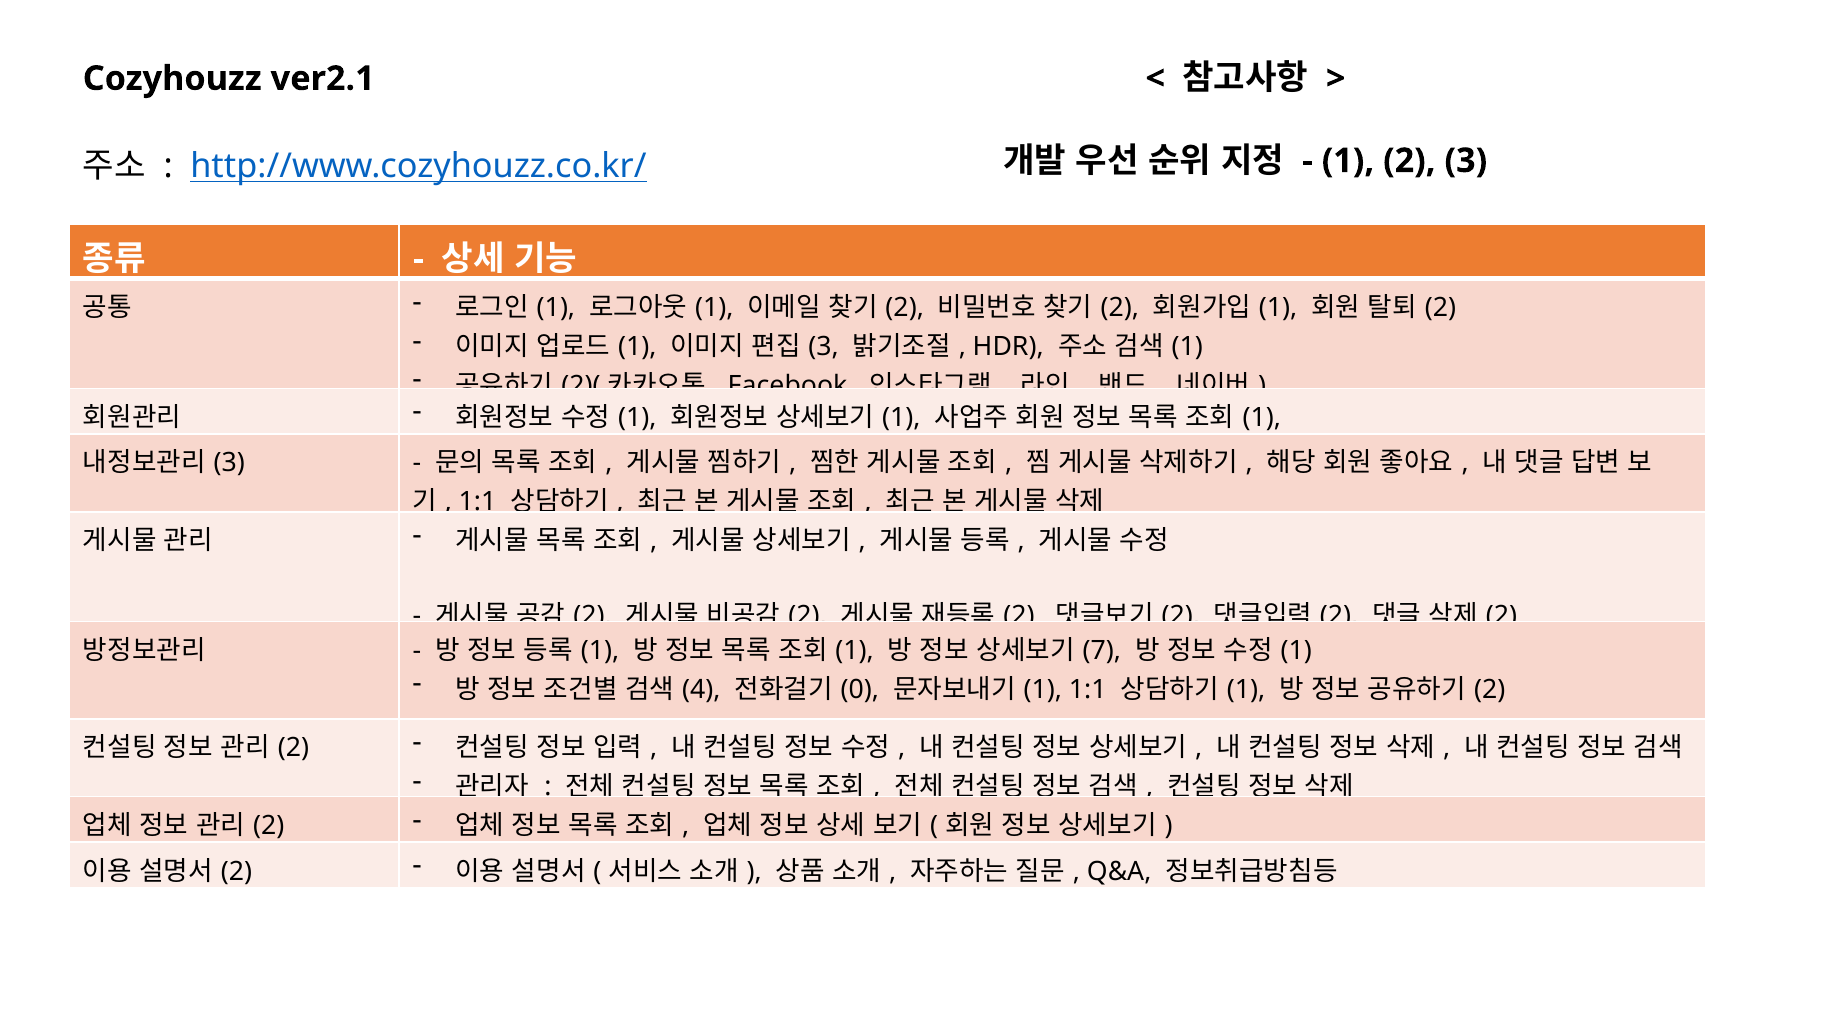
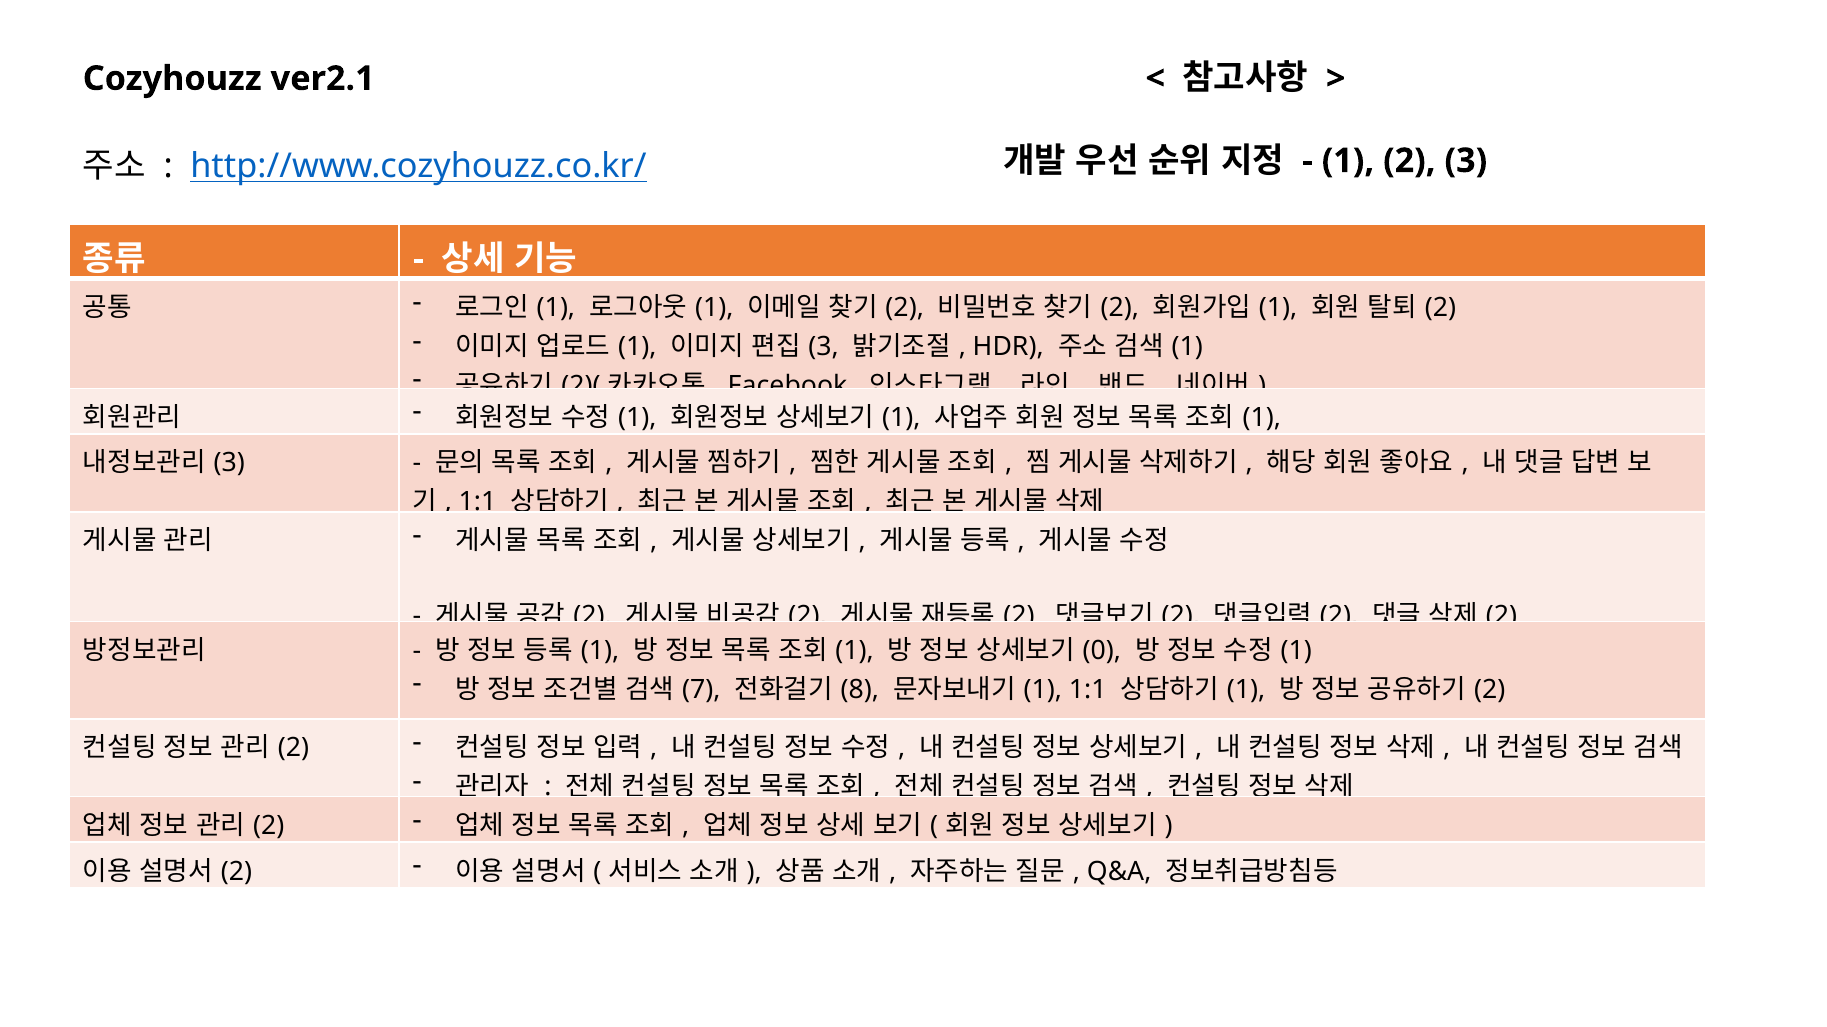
7: 7 -> 0
4: 4 -> 7
0: 0 -> 8
